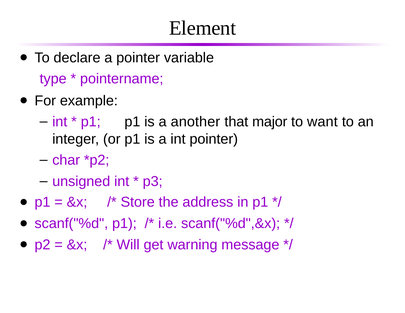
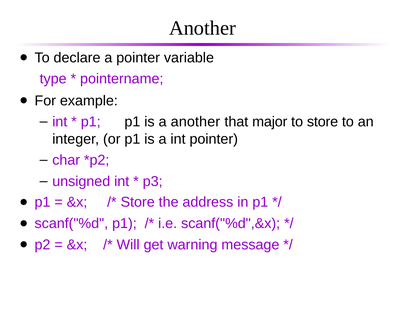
Element at (203, 28): Element -> Another
to want: want -> store
